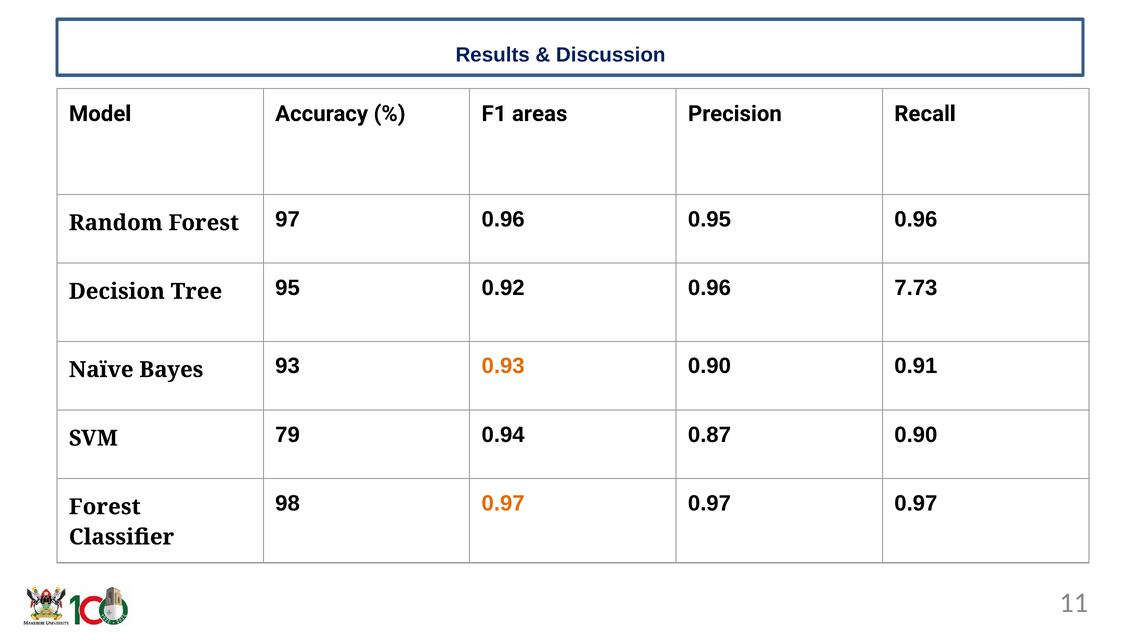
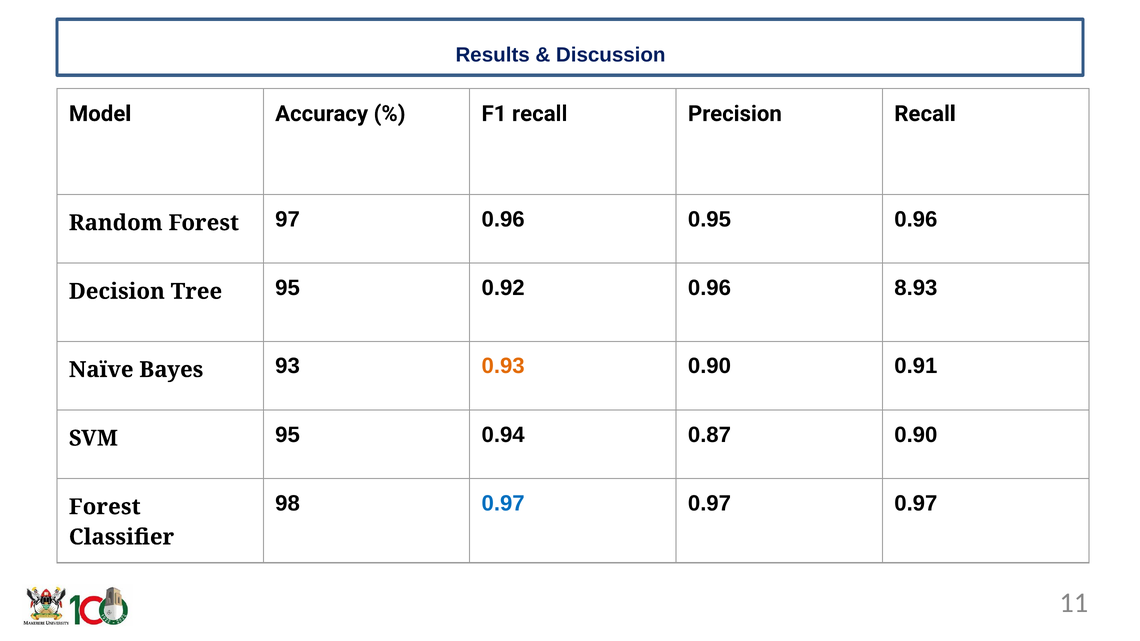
F1 areas: areas -> recall
7.73: 7.73 -> 8.93
SVM 79: 79 -> 95
0.97 at (503, 504) colour: orange -> blue
